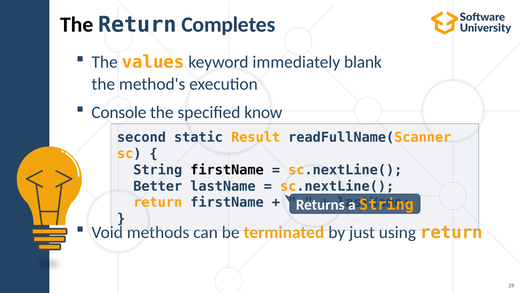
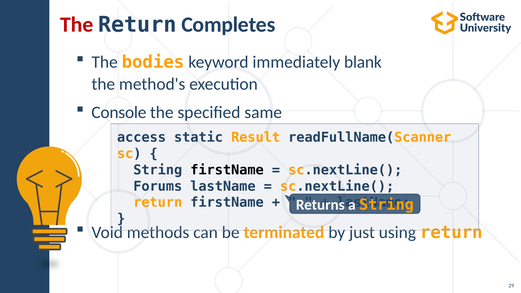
The at (77, 25) colour: black -> red
values: values -> bodies
know: know -> same
second: second -> access
Better: Better -> Forums
